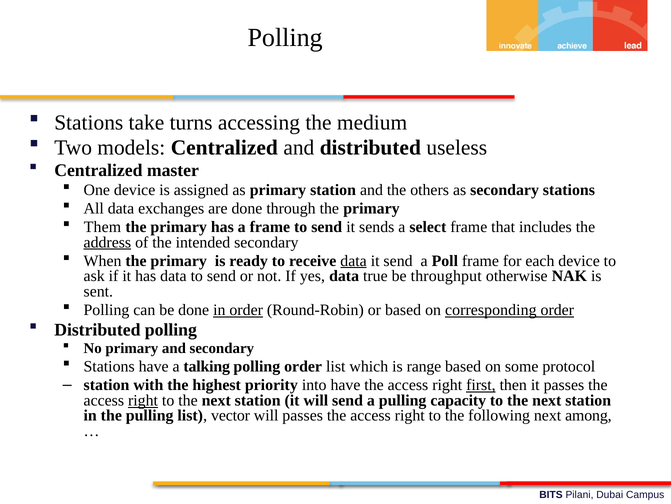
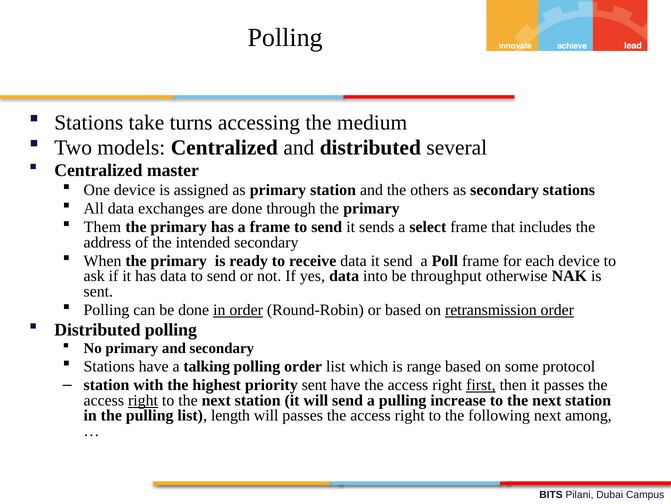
useless: useless -> several
address underline: present -> none
data at (354, 261) underline: present -> none
true: true -> into
corresponding: corresponding -> retransmission
priority into: into -> sent
capacity: capacity -> increase
vector: vector -> length
